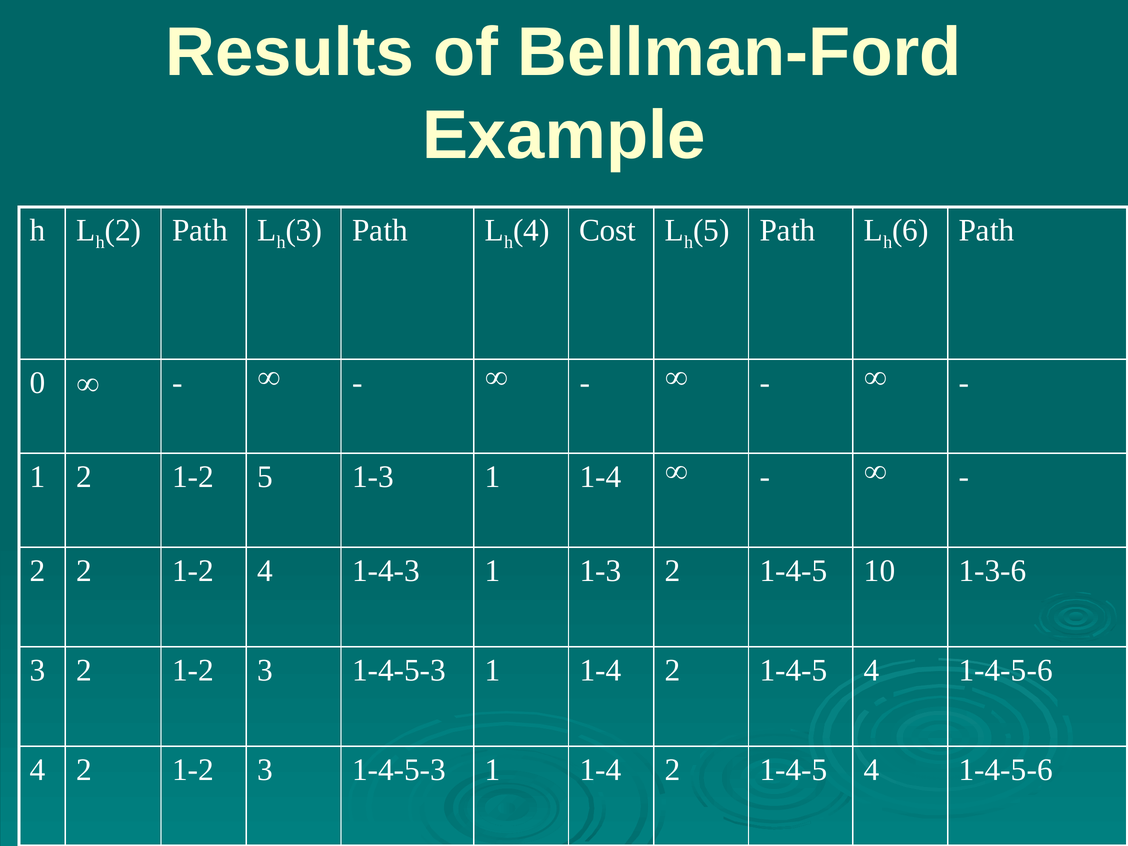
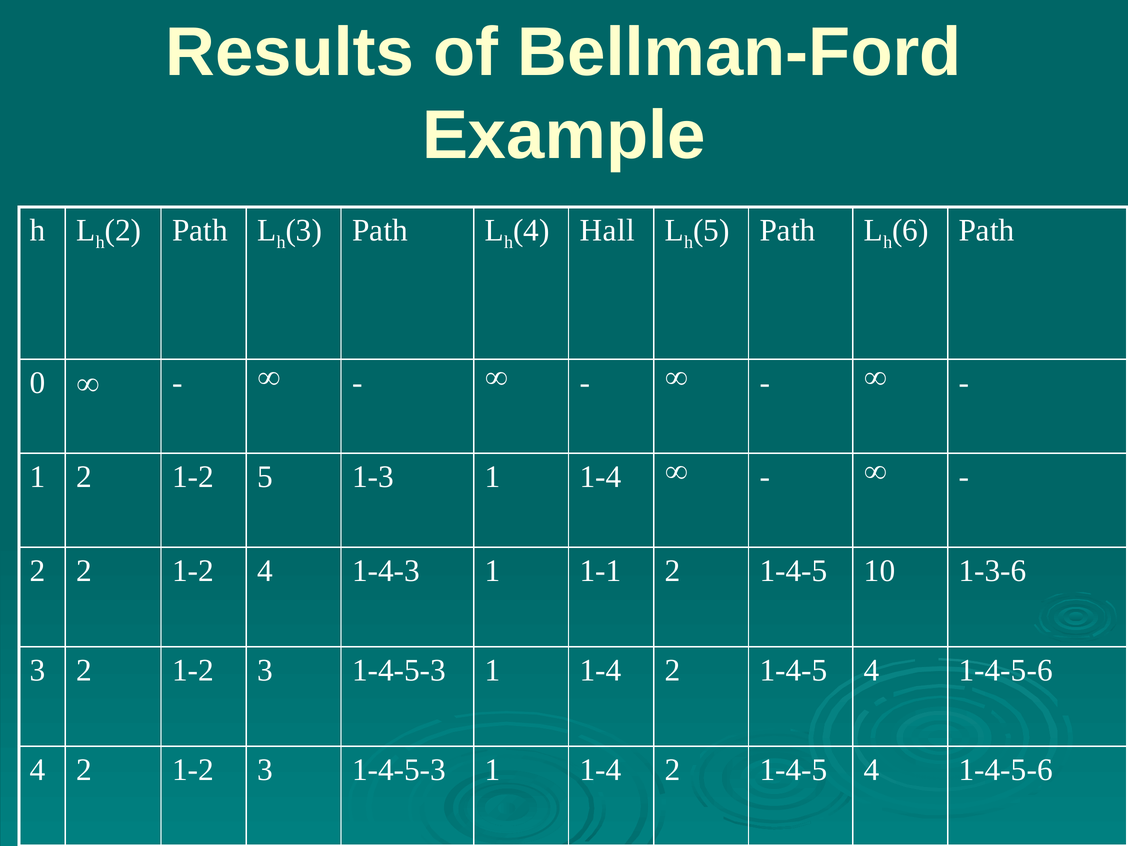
Cost: Cost -> Hall
1 1-3: 1-3 -> 1-1
